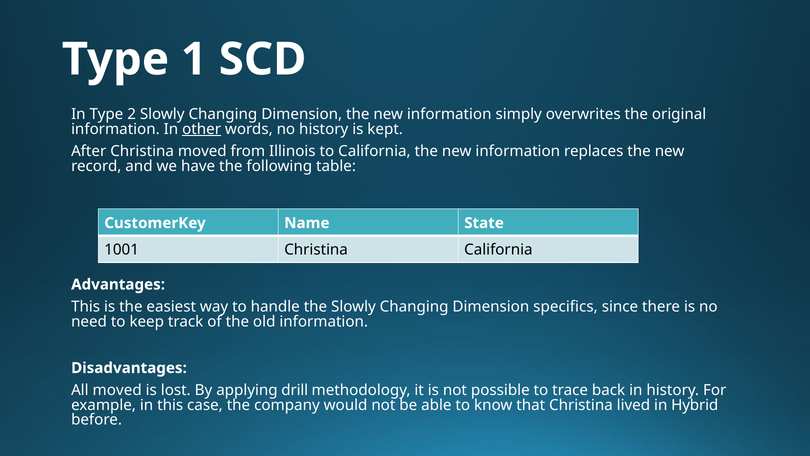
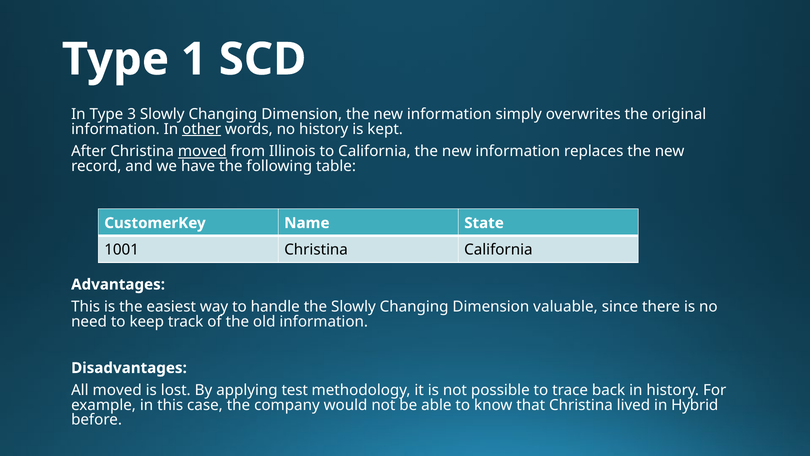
2: 2 -> 3
moved at (202, 151) underline: none -> present
specifics: specifics -> valuable
drill: drill -> test
